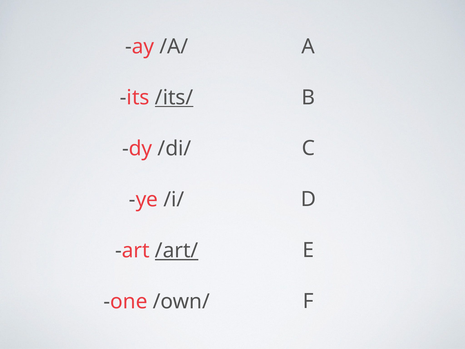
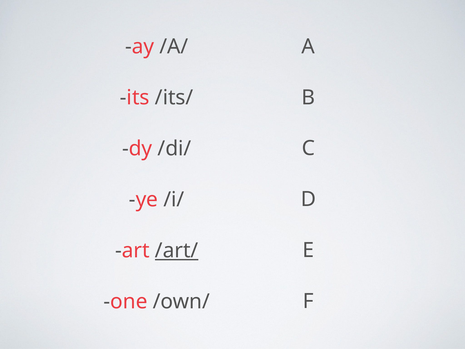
/its/ underline: present -> none
